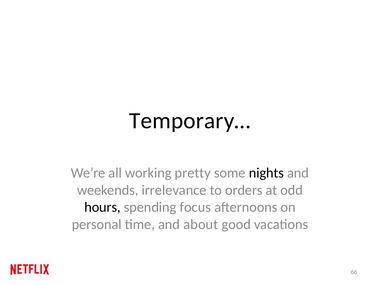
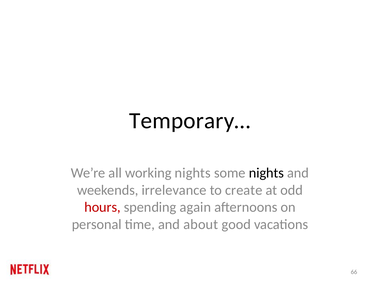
working pretty: pretty -> nights
orders: orders -> create
hours colour: black -> red
focus: focus -> again
